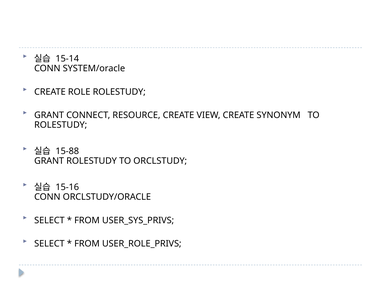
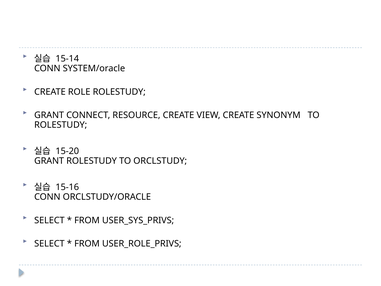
15-88: 15-88 -> 15-20
